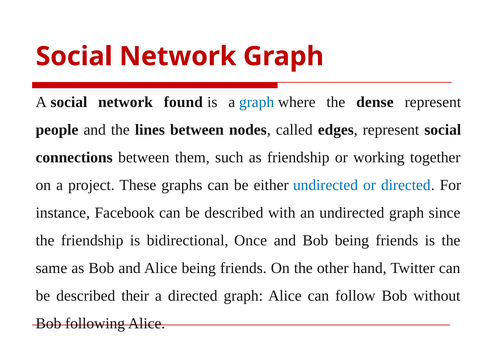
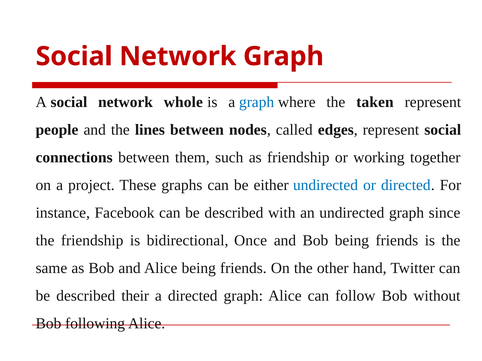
found: found -> whole
dense: dense -> taken
